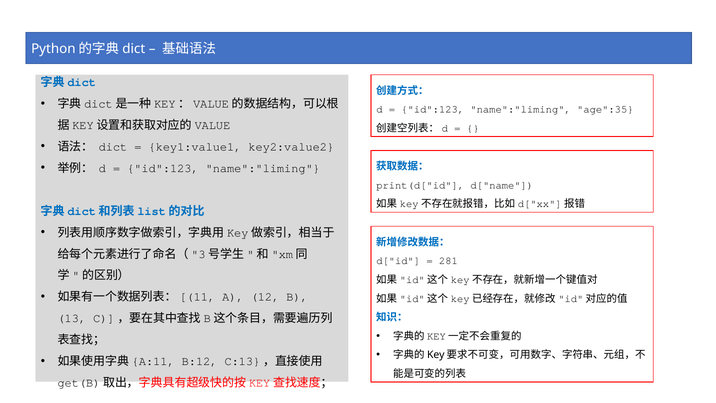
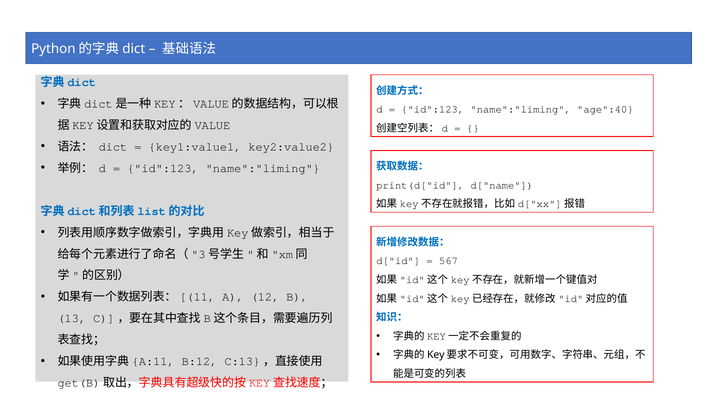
age":35: age":35 -> age":40
281: 281 -> 567
